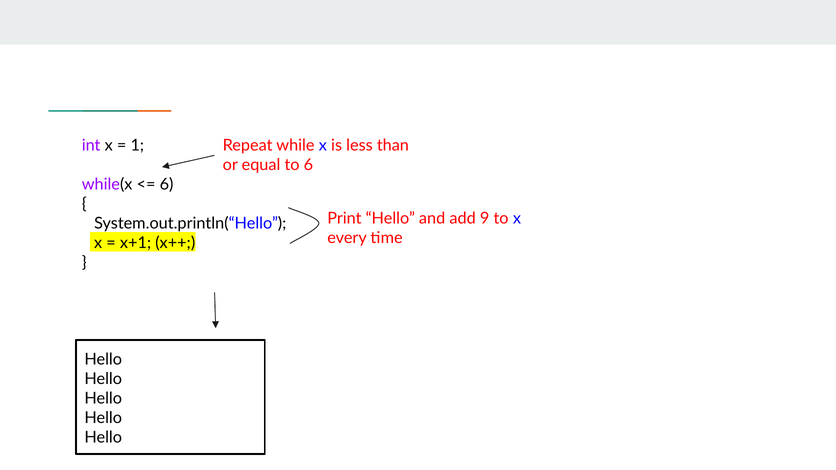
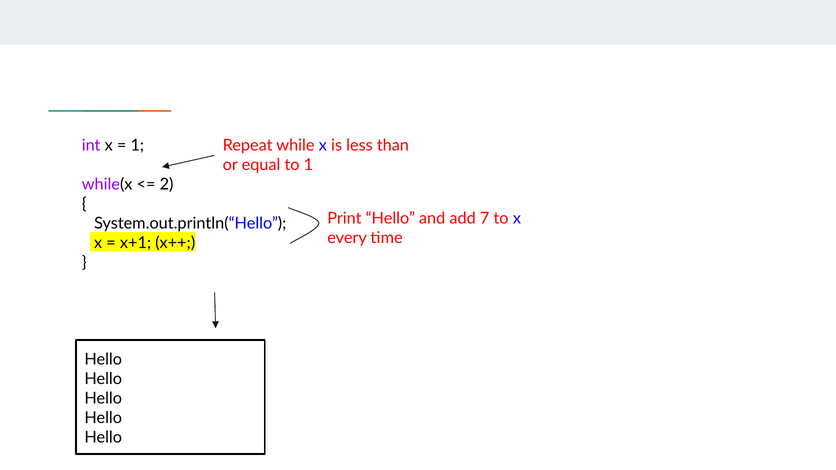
to 6: 6 -> 1
6 at (167, 184): 6 -> 2
9: 9 -> 7
